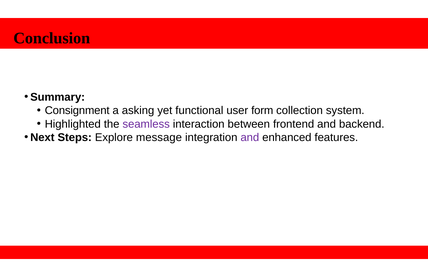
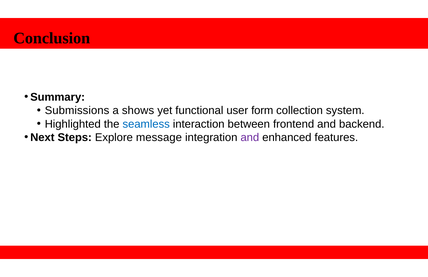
Consignment: Consignment -> Submissions
asking: asking -> shows
seamless colour: purple -> blue
